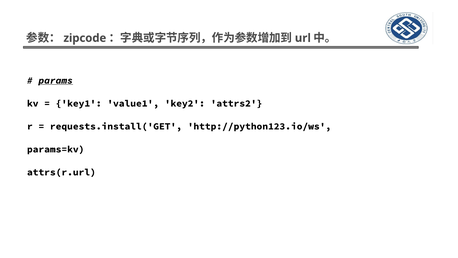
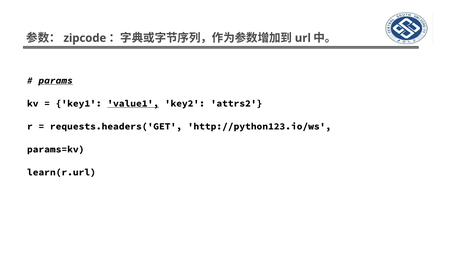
value1 underline: none -> present
requests.install('GET: requests.install('GET -> requests.headers('GET
attrs(r.url: attrs(r.url -> learn(r.url
